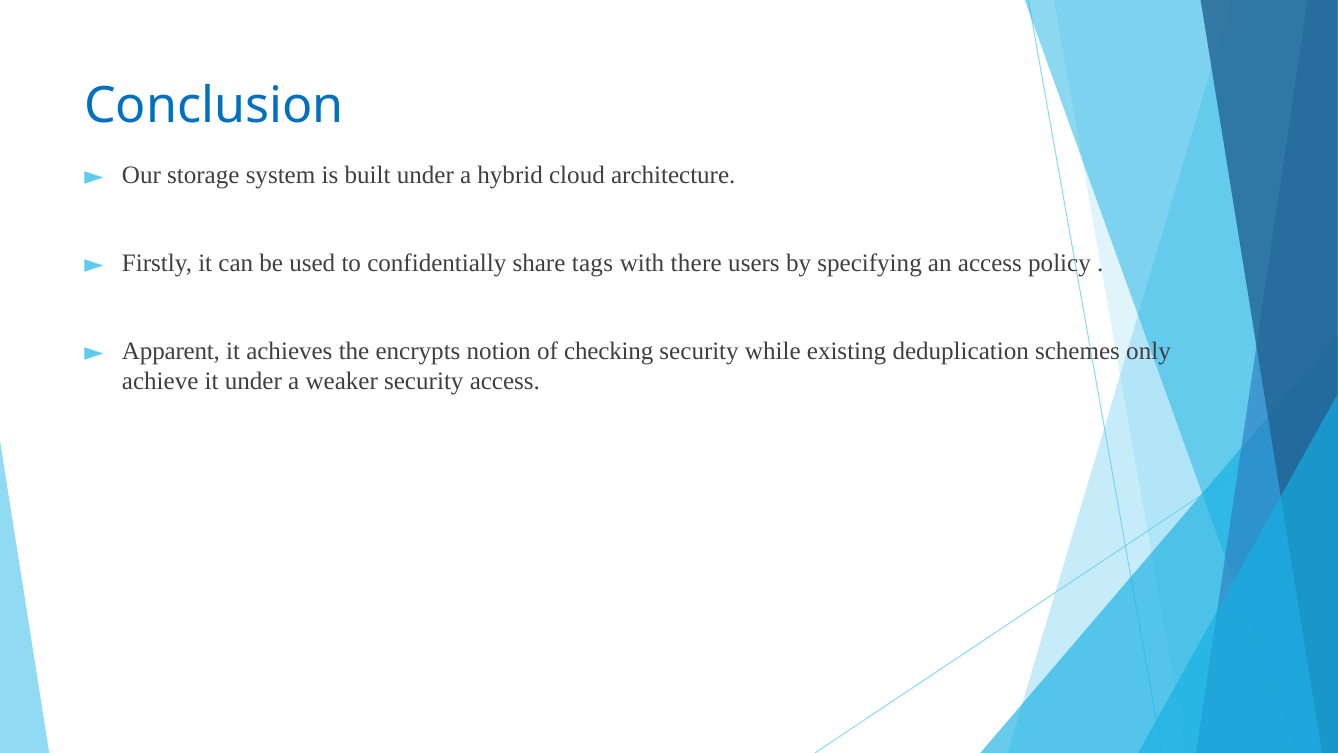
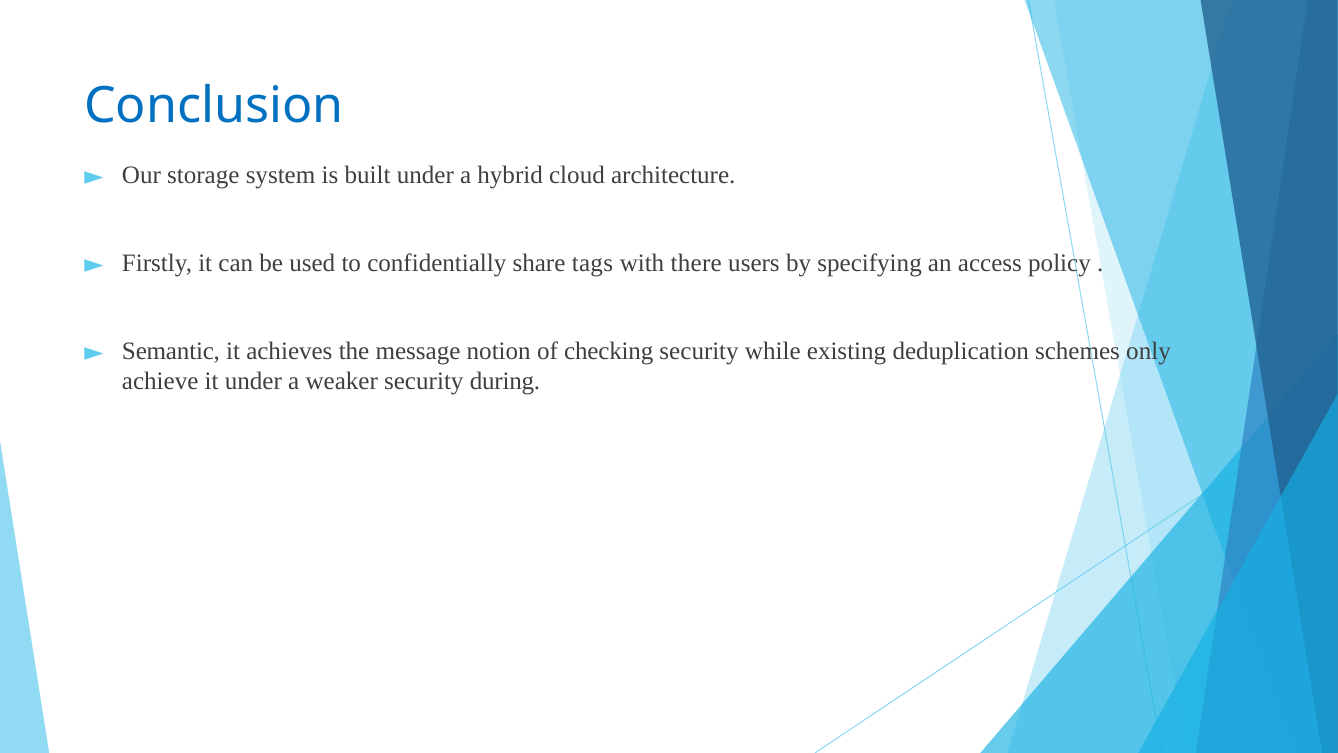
Apparent: Apparent -> Semantic
encrypts: encrypts -> message
security access: access -> during
